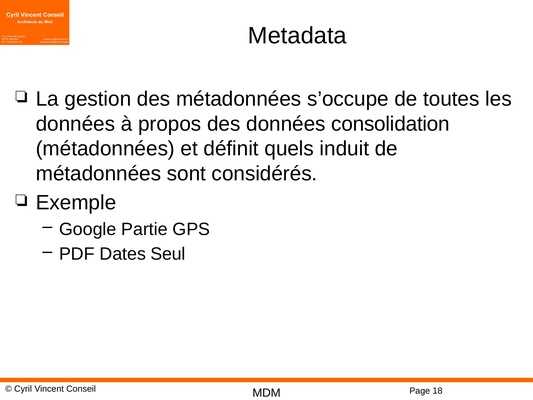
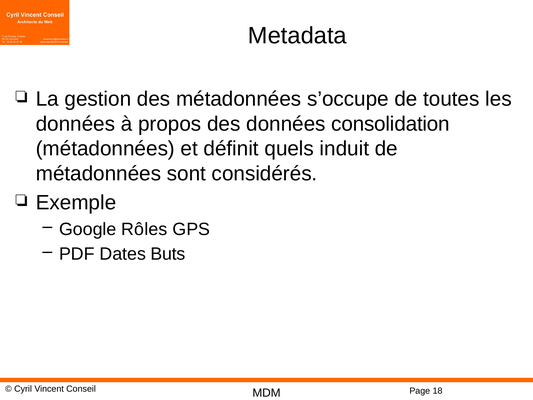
Partie: Partie -> Rôles
Seul: Seul -> Buts
